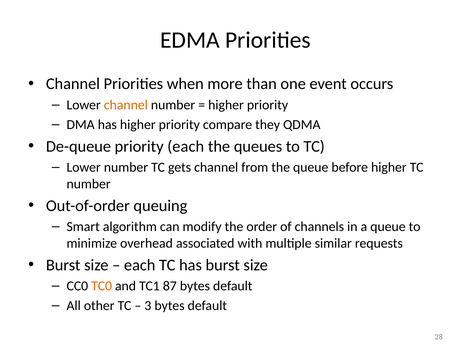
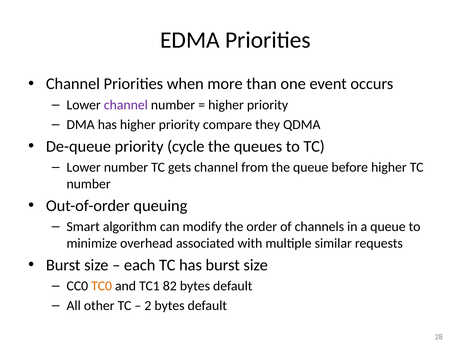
channel at (126, 105) colour: orange -> purple
priority each: each -> cycle
87: 87 -> 82
3: 3 -> 2
